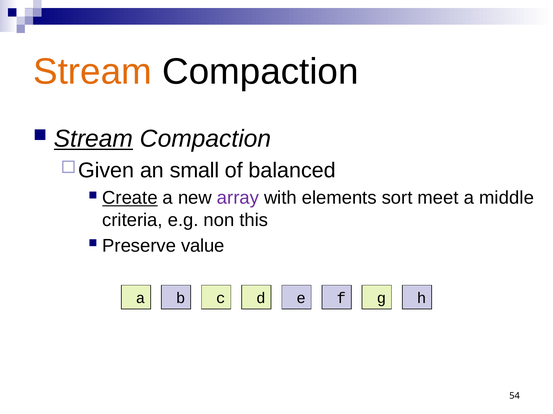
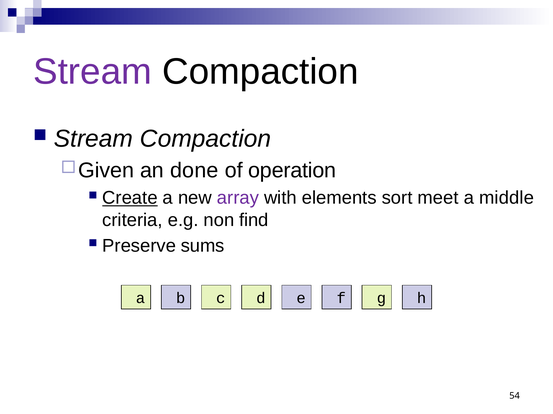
Stream at (93, 72) colour: orange -> purple
Stream at (94, 139) underline: present -> none
small: small -> done
balanced: balanced -> operation
this: this -> find
value: value -> sums
